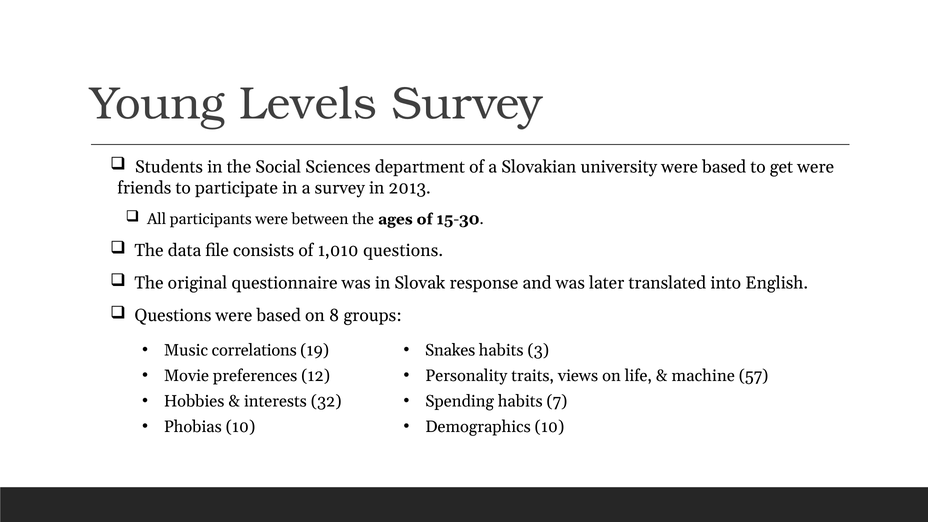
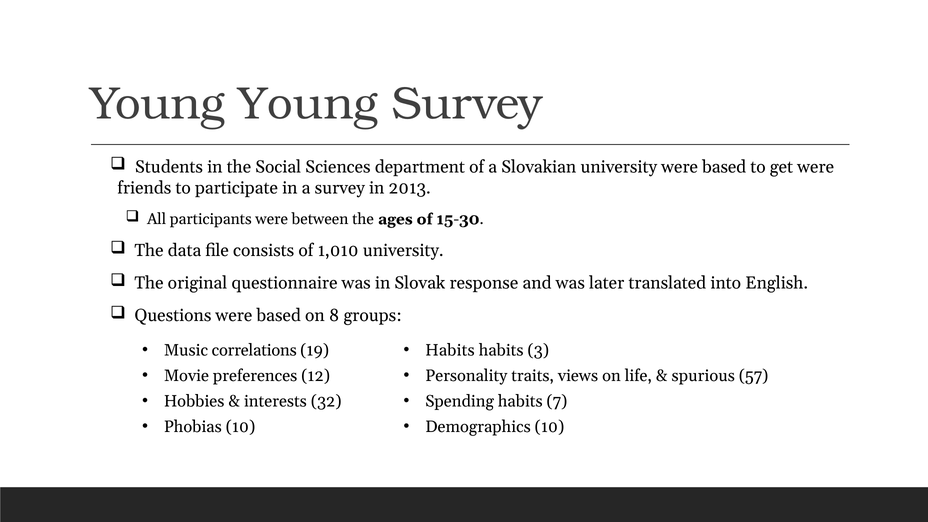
Young Levels: Levels -> Young
1,010 questions: questions -> university
Snakes at (450, 350): Snakes -> Habits
machine: machine -> spurious
